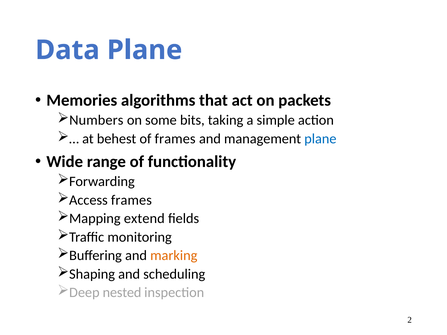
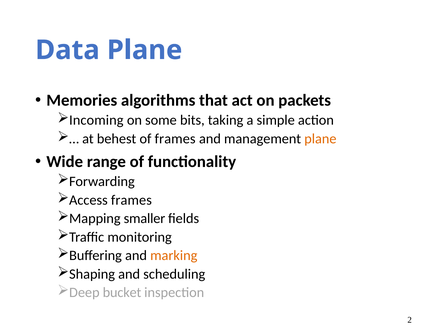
Numbers: Numbers -> Incoming
plane at (320, 139) colour: blue -> orange
extend: extend -> smaller
nested: nested -> bucket
